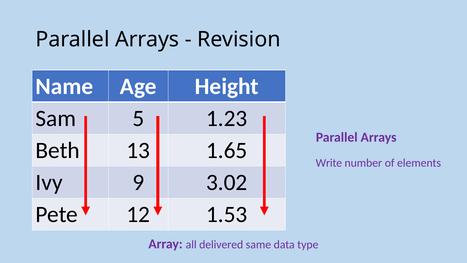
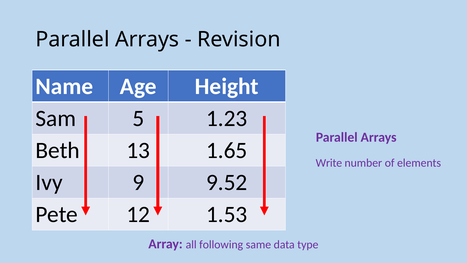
3.02: 3.02 -> 9.52
delivered: delivered -> following
